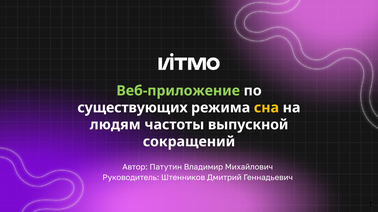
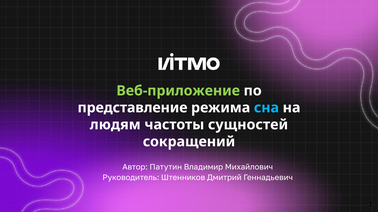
существующих: существующих -> представление
сна colour: yellow -> light blue
выпускной: выпускной -> сущностей
